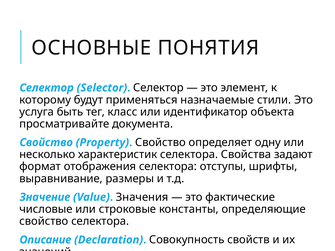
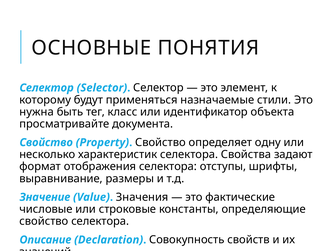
услуга: услуга -> нужна
